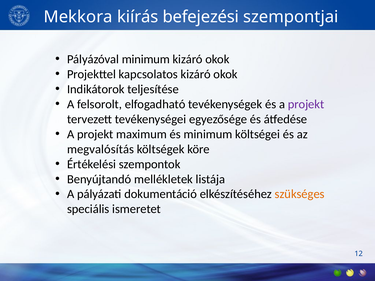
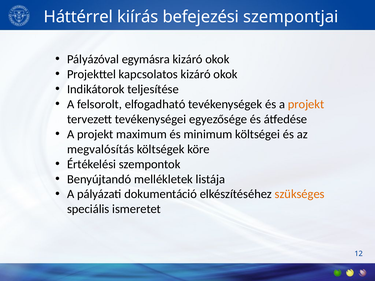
Mekkora: Mekkora -> Háttérrel
Pályázóval minimum: minimum -> egymásra
projekt at (306, 104) colour: purple -> orange
